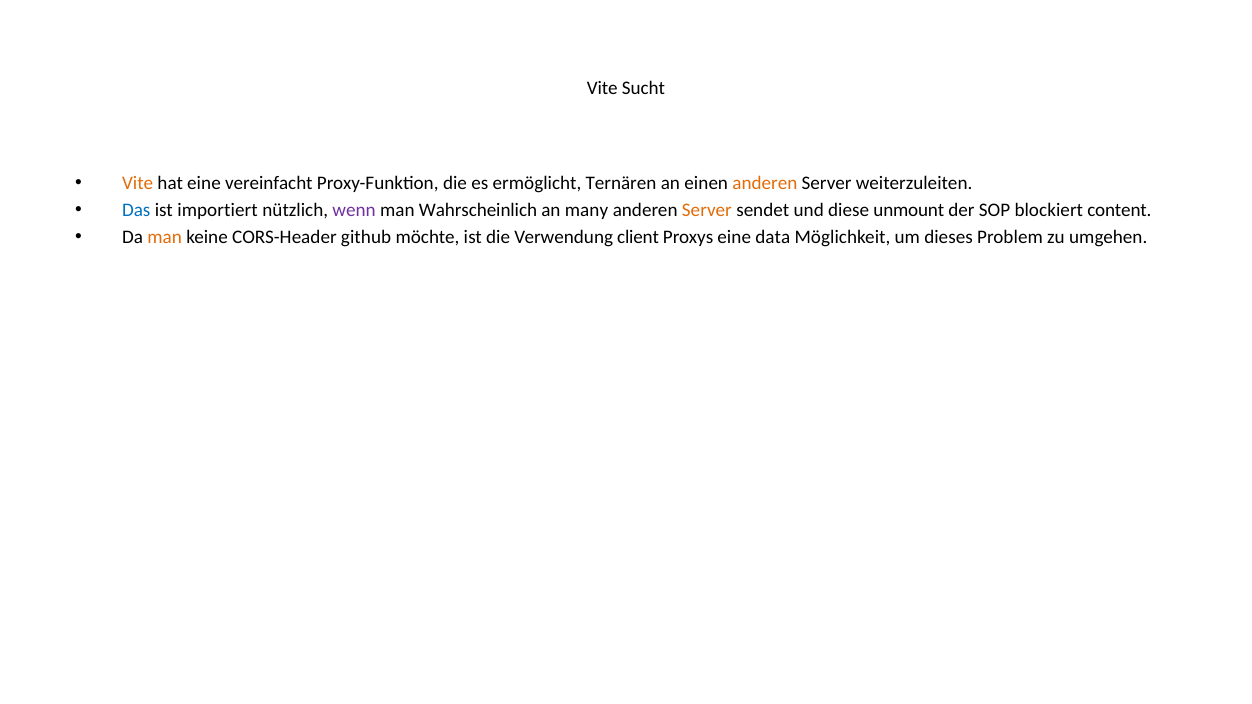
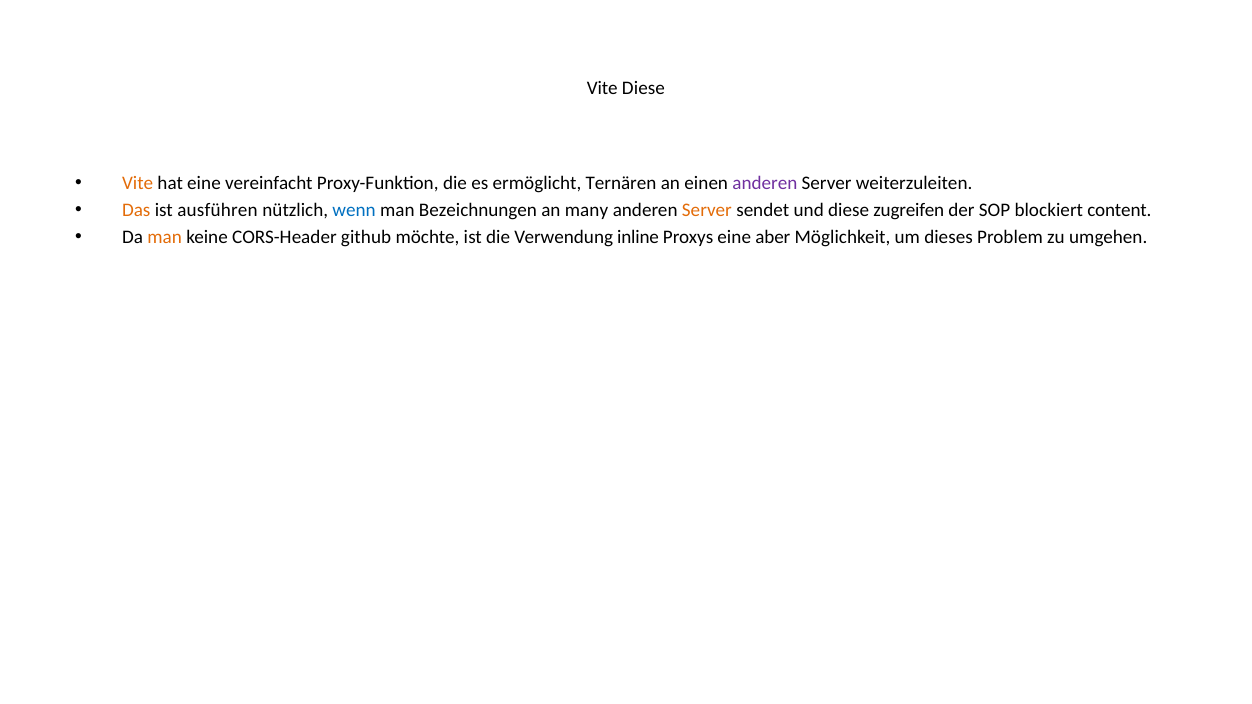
Vite Sucht: Sucht -> Diese
anderen at (765, 183) colour: orange -> purple
Das colour: blue -> orange
importiert: importiert -> ausführen
wenn colour: purple -> blue
Wahrscheinlich: Wahrscheinlich -> Bezeichnungen
unmount: unmount -> zugreifen
client: client -> inline
data: data -> aber
